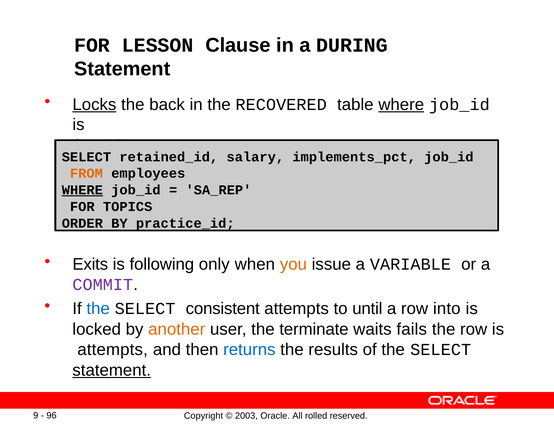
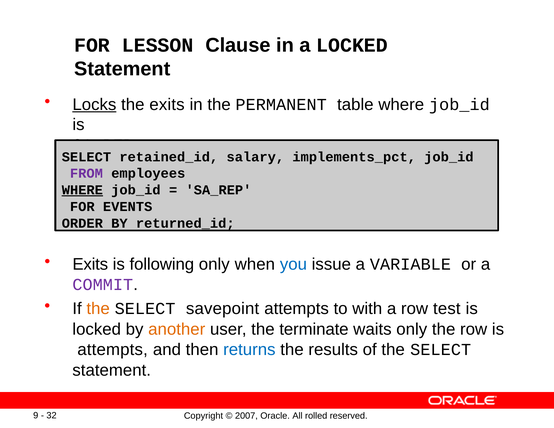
a DURING: DURING -> LOCKED
the back: back -> exits
RECOVERED: RECOVERED -> PERMANENT
where at (401, 104) underline: present -> none
FROM colour: orange -> purple
TOPICS: TOPICS -> EVENTS
practice_id: practice_id -> returned_id
you colour: orange -> blue
the at (98, 309) colour: blue -> orange
consistent: consistent -> savepoint
until: until -> with
into: into -> test
waits fails: fails -> only
statement at (112, 370) underline: present -> none
96: 96 -> 32
2003: 2003 -> 2007
